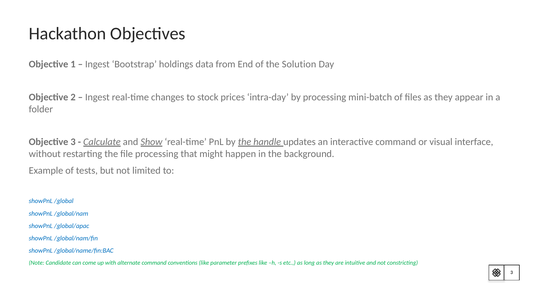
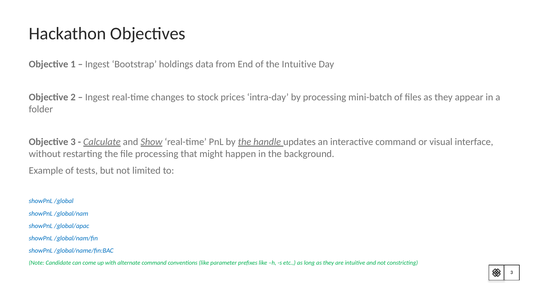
the Solution: Solution -> Intuitive
